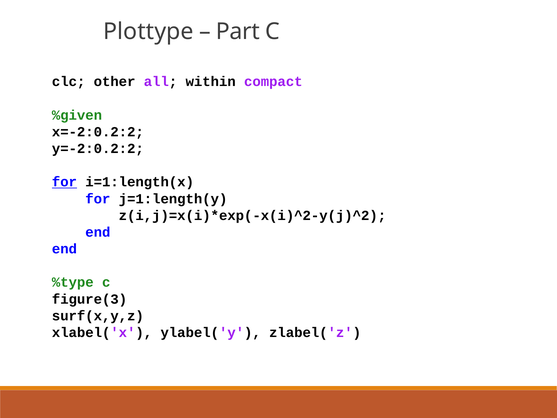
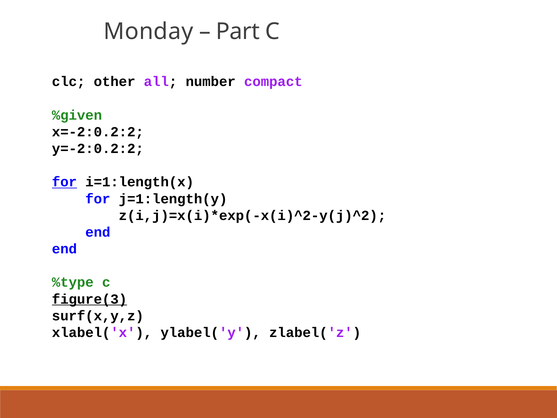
Plottype: Plottype -> Monday
within: within -> number
figure(3 underline: none -> present
